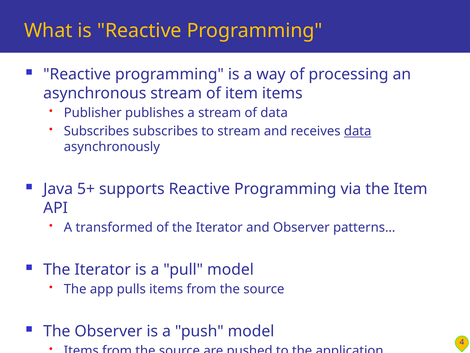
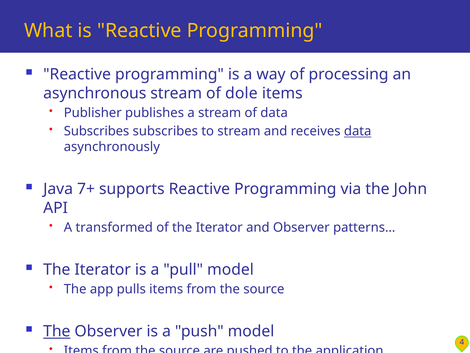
of item: item -> dole
5+: 5+ -> 7+
the Item: Item -> John
The at (57, 331) underline: none -> present
